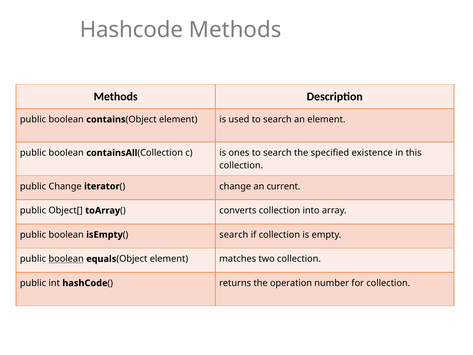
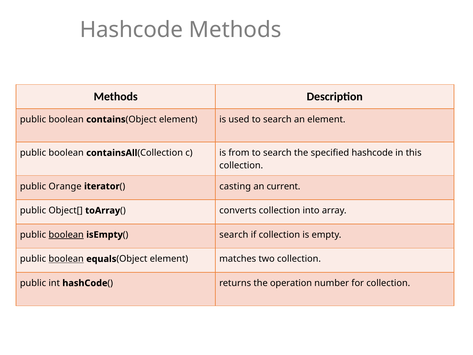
ones: ones -> from
specified existence: existence -> hashcode
public Change: Change -> Orange
iterator( change: change -> casting
boolean at (66, 235) underline: none -> present
